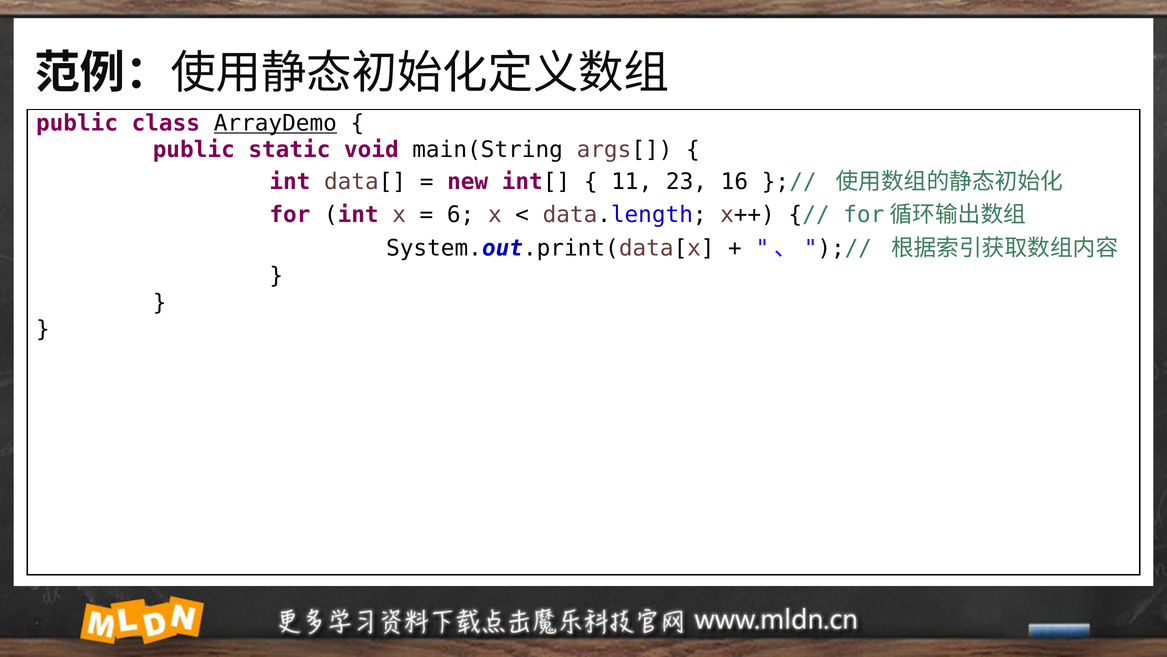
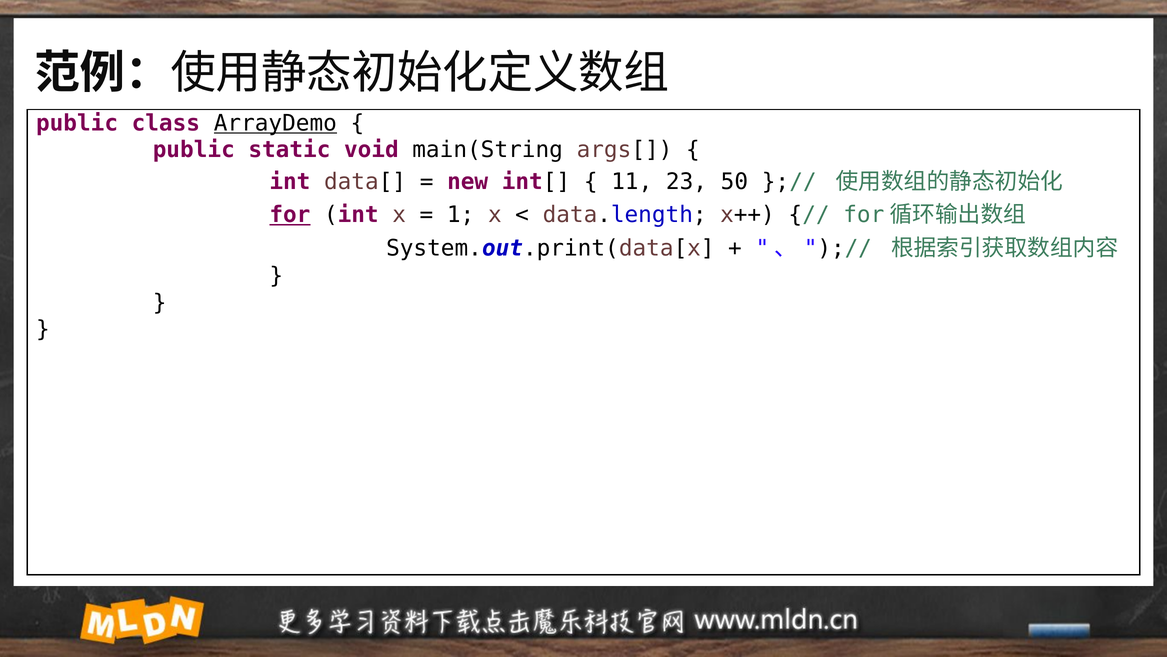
16: 16 -> 50
for underline: none -> present
6: 6 -> 1
